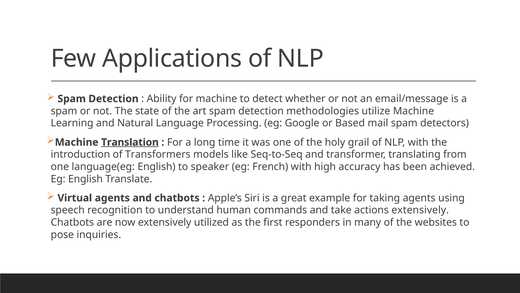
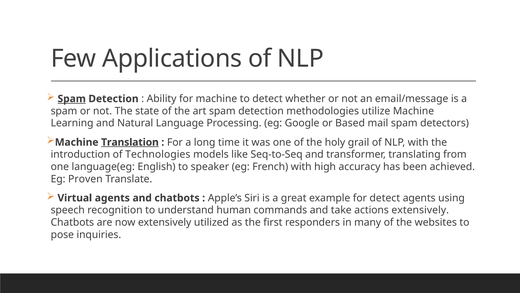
Spam at (72, 99) underline: none -> present
Transformers: Transformers -> Technologies
Eg English: English -> Proven
for taking: taking -> detect
